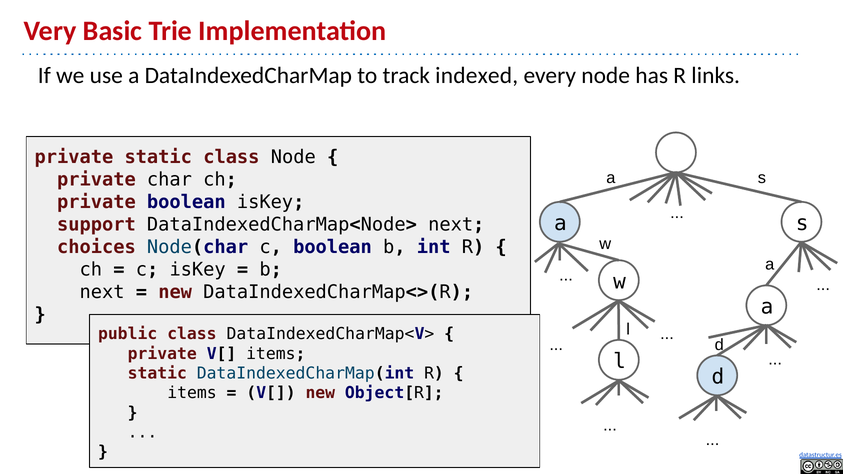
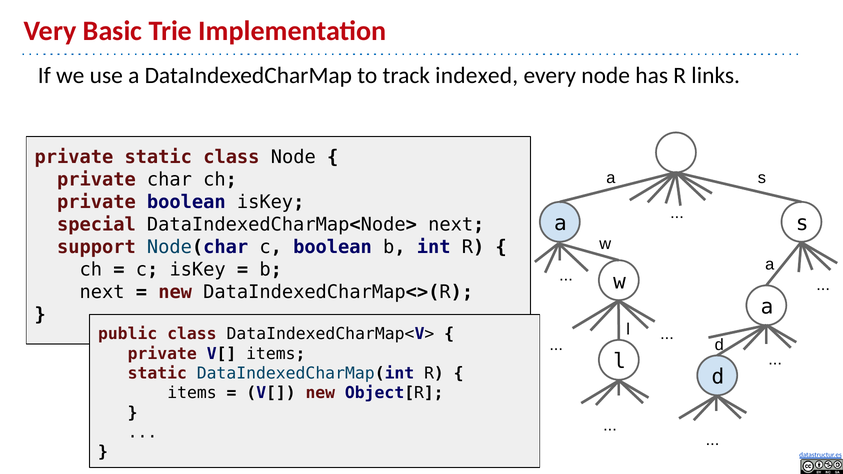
support: support -> special
choices: choices -> support
